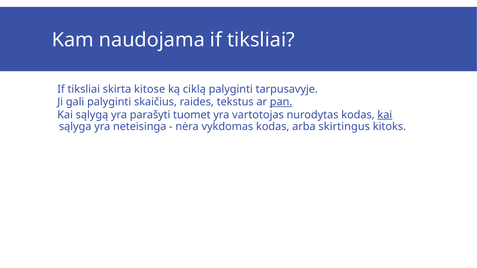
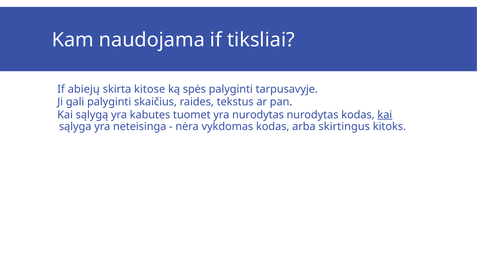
tiksliai at (84, 89): tiksliai -> abiejų
ciklą: ciklą -> spės
pan underline: present -> none
parašyti: parašyti -> kabutes
yra vartotojas: vartotojas -> nurodytas
